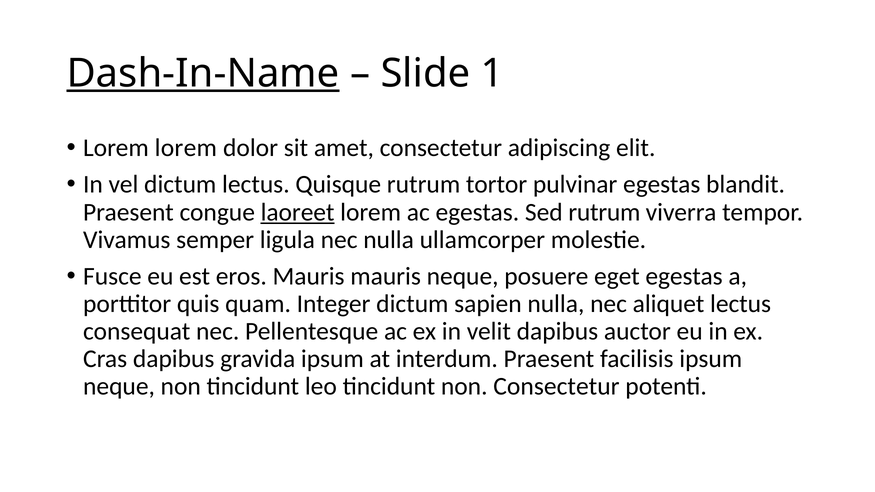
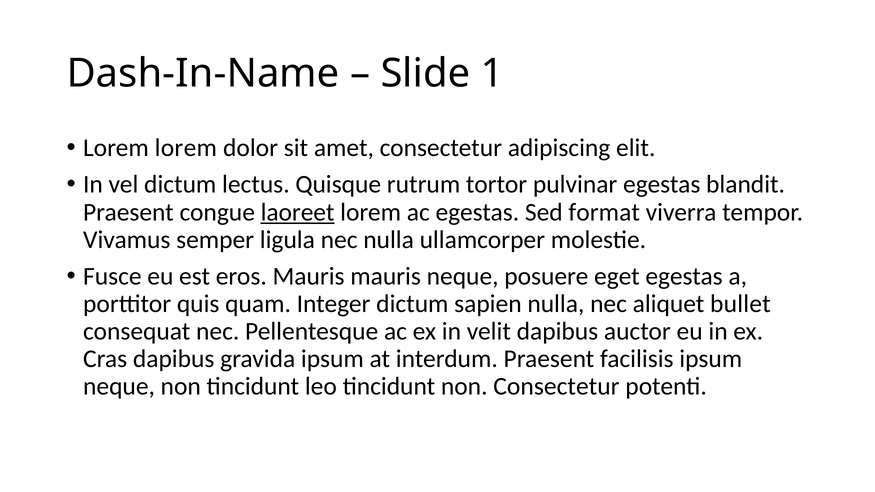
Dash-In-Name underline: present -> none
Sed rutrum: rutrum -> format
aliquet lectus: lectus -> bullet
